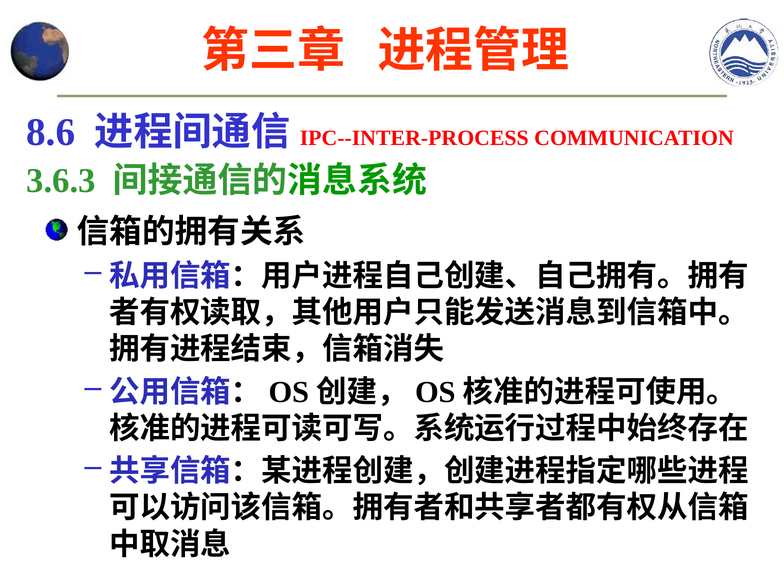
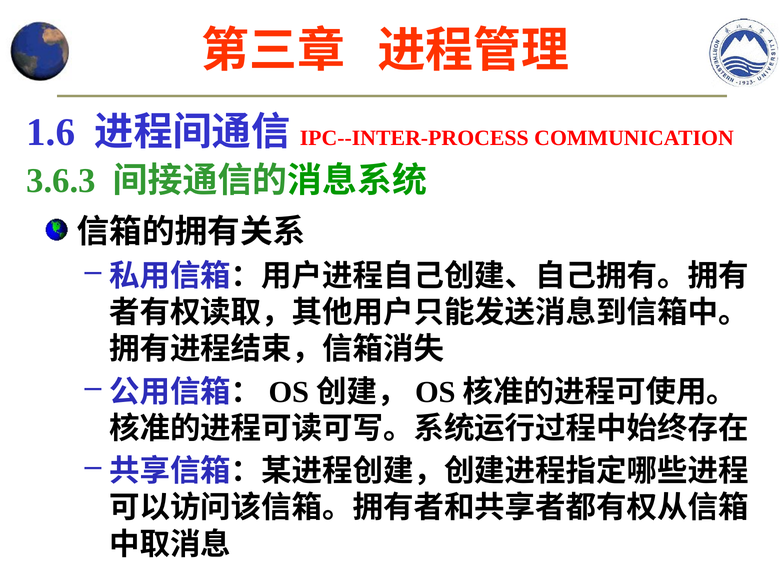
8.6: 8.6 -> 1.6
